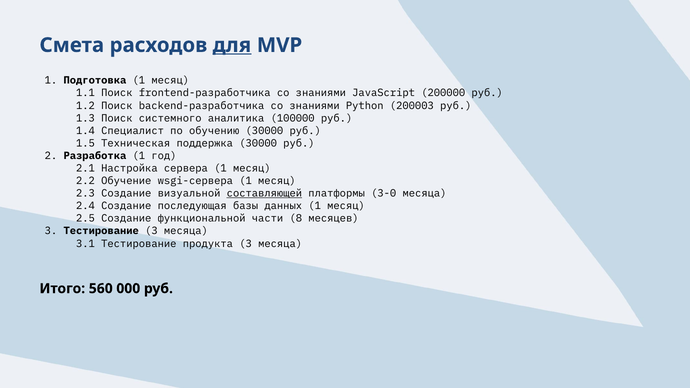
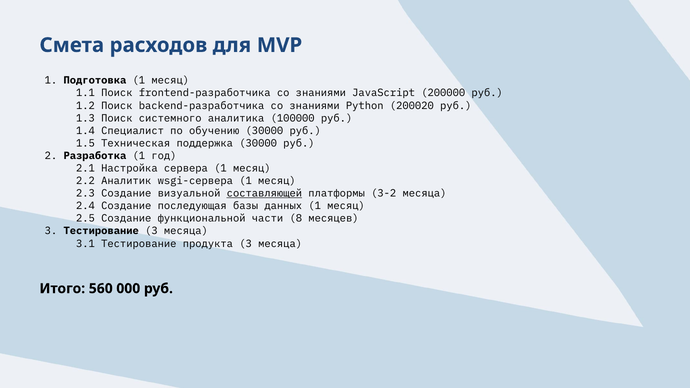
для underline: present -> none
200003: 200003 -> 200020
Обучение: Обучение -> Аналитик
3-0: 3-0 -> 3-2
